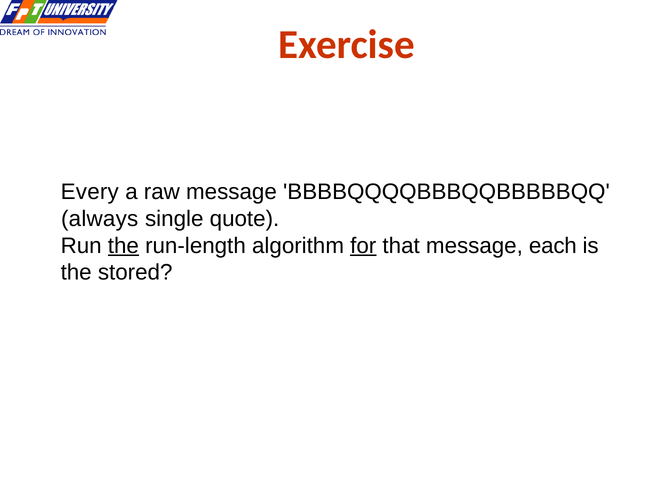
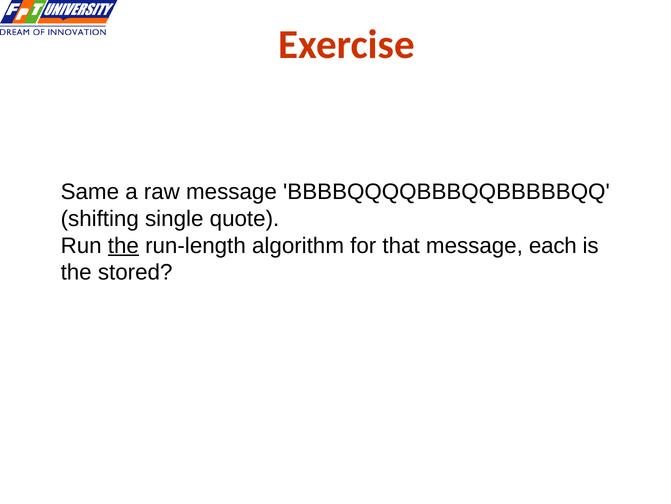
Every: Every -> Same
always: always -> shifting
for underline: present -> none
